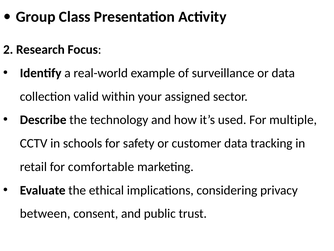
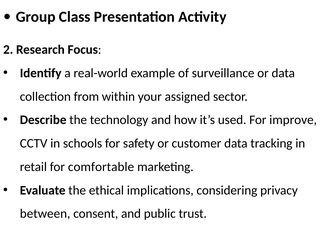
valid: valid -> from
multiple: multiple -> improve
